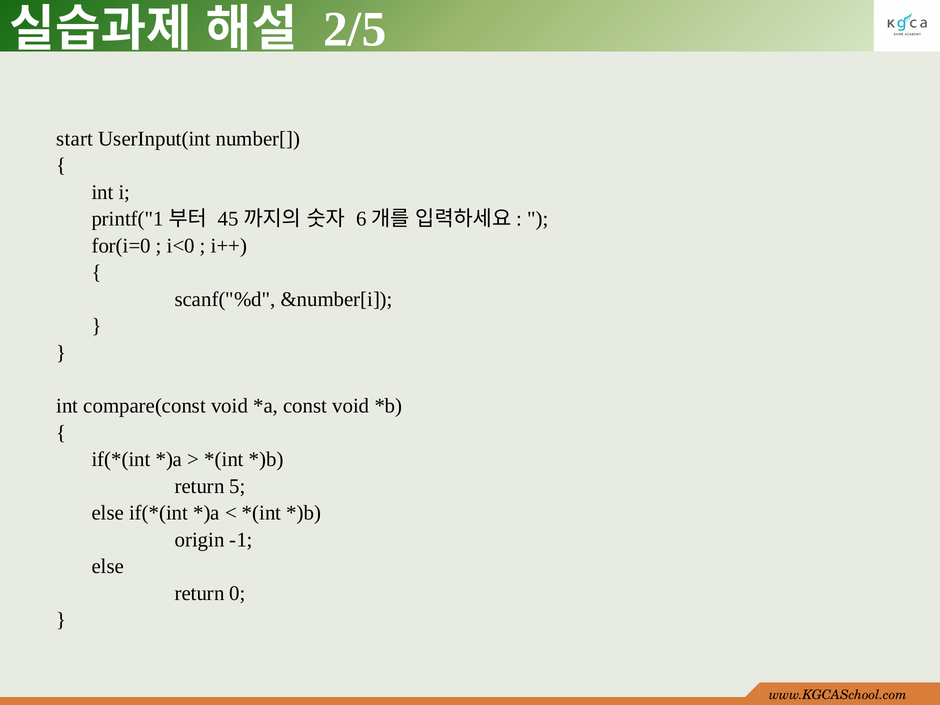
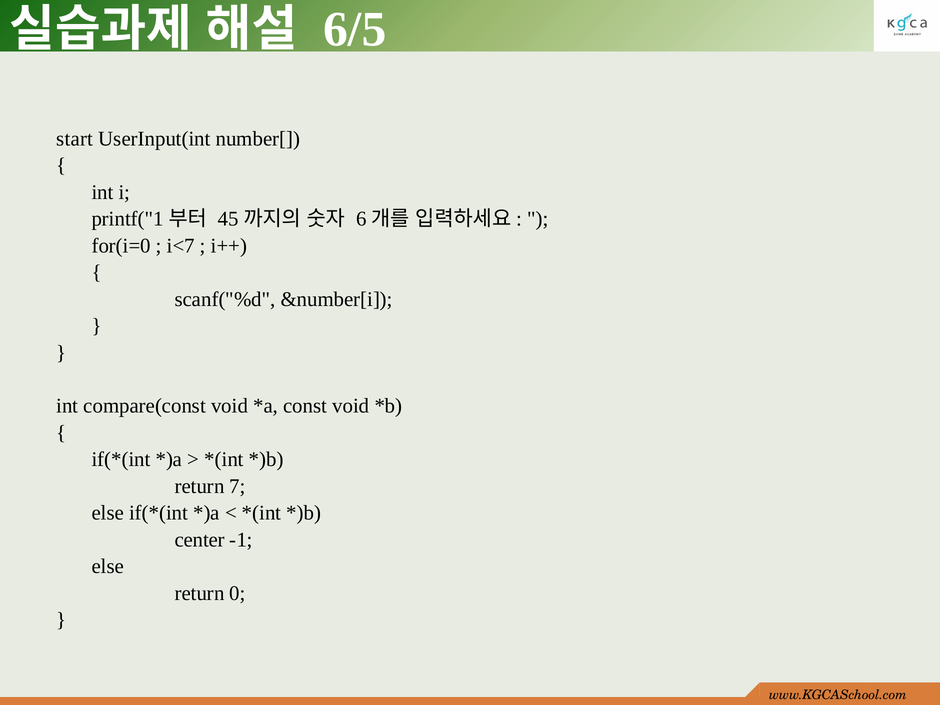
2/5: 2/5 -> 6/5
i<0: i<0 -> i<7
5: 5 -> 7
origin: origin -> center
